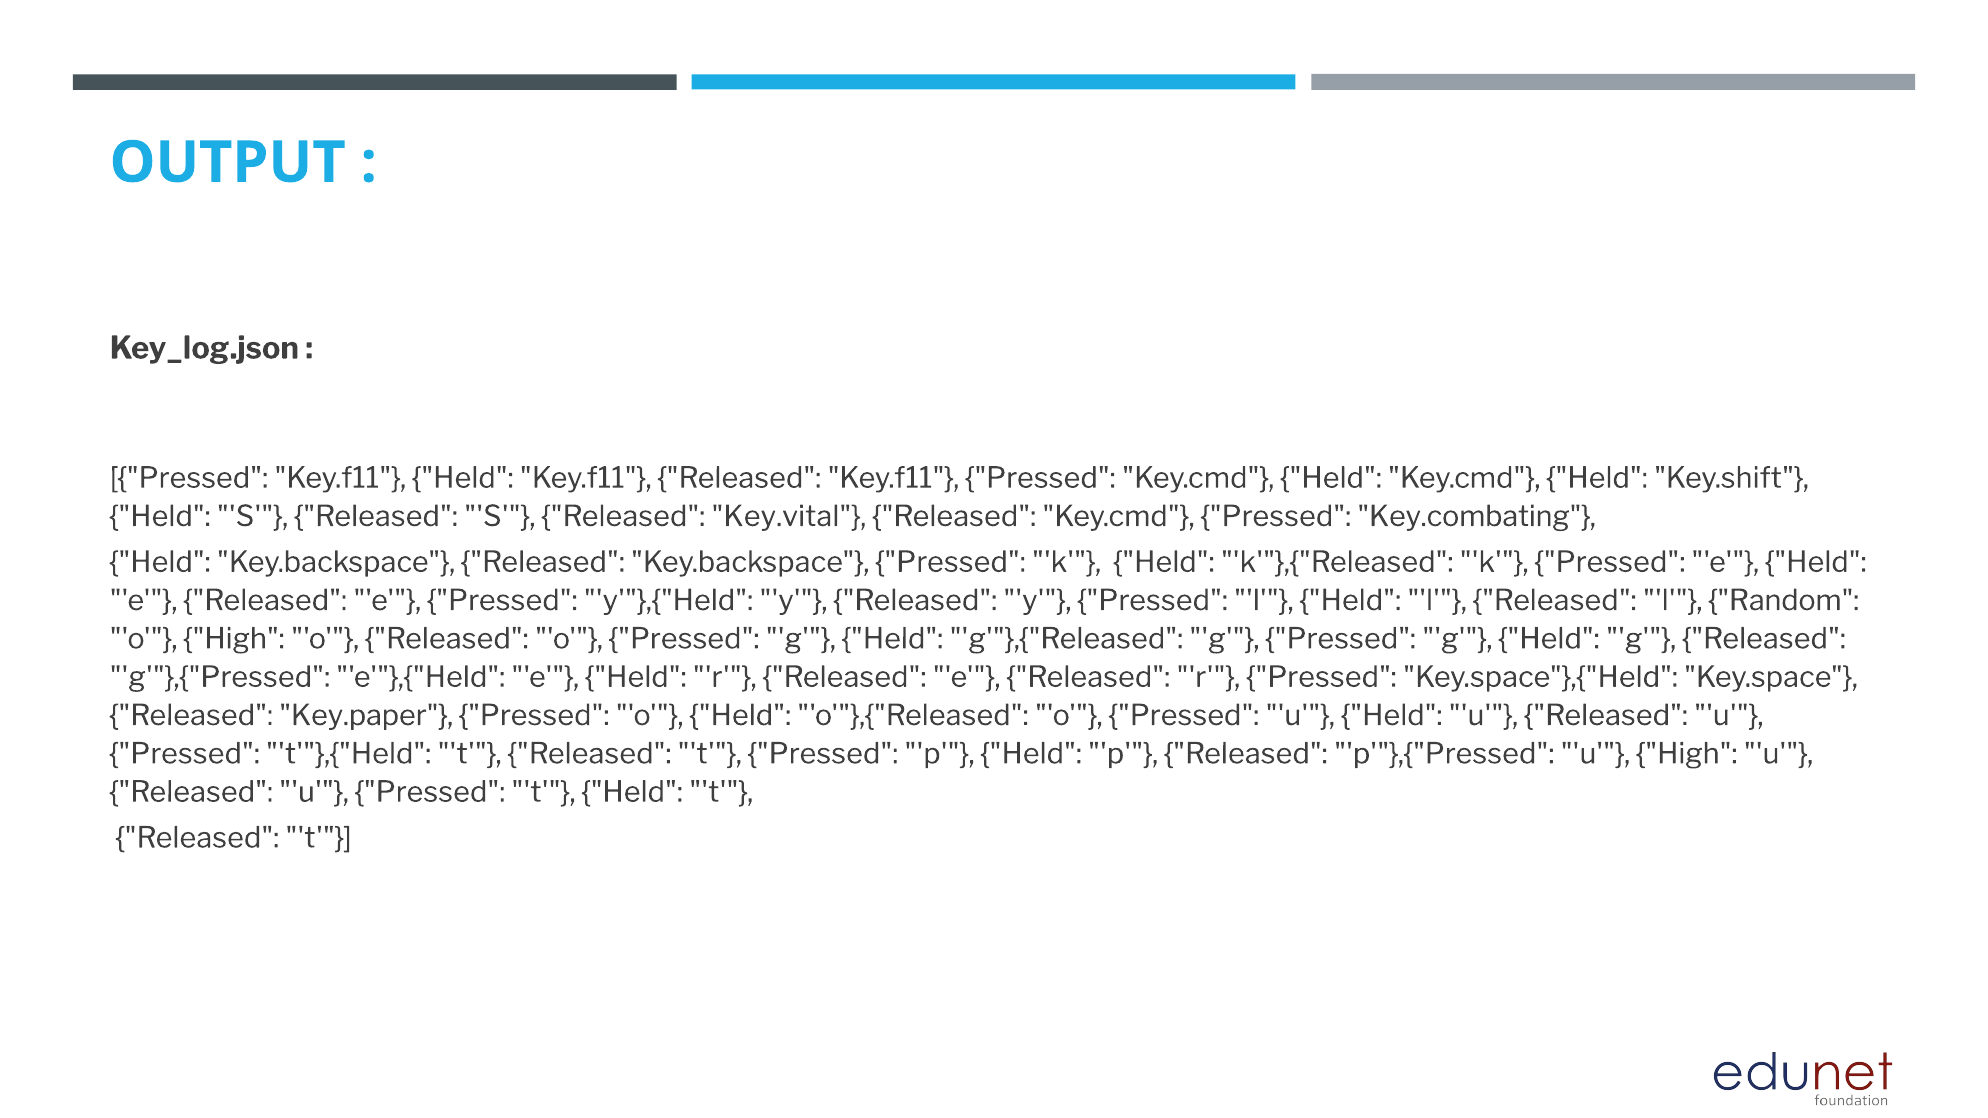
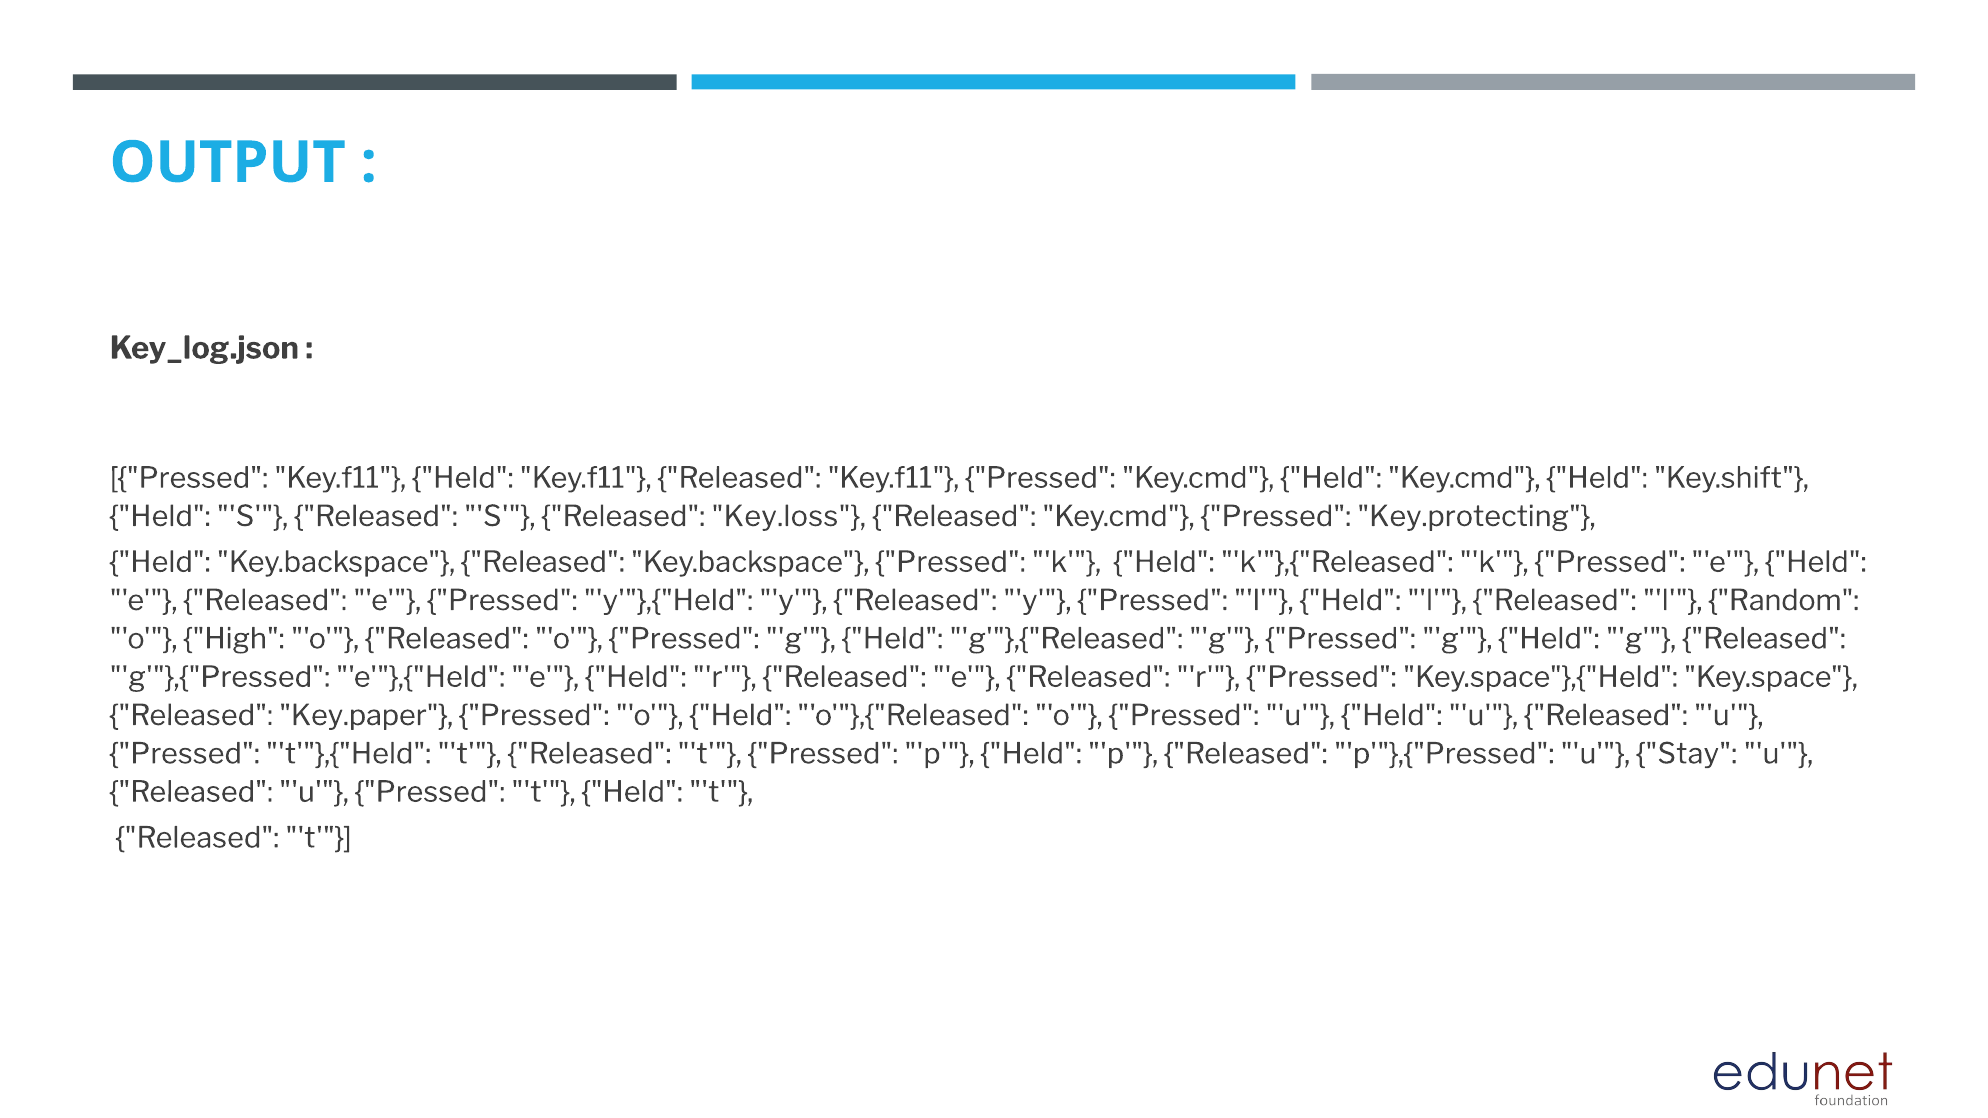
Key.vital: Key.vital -> Key.loss
Key.combating: Key.combating -> Key.protecting
u High: High -> Stay
